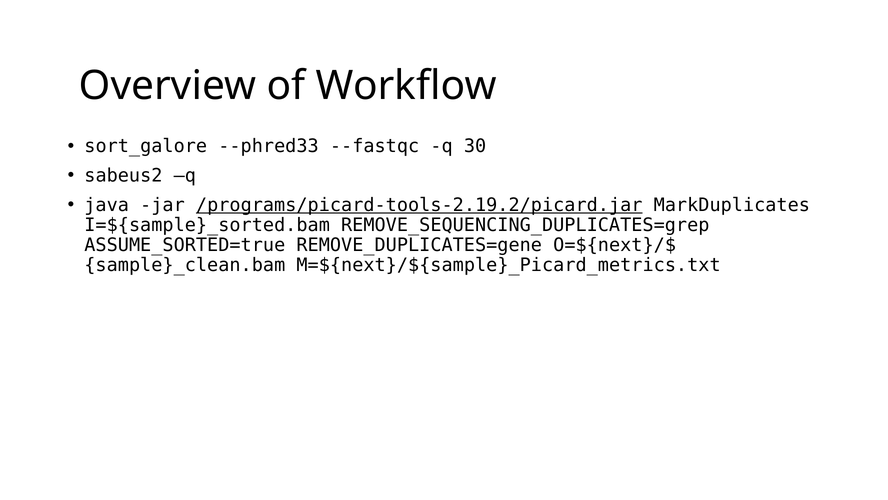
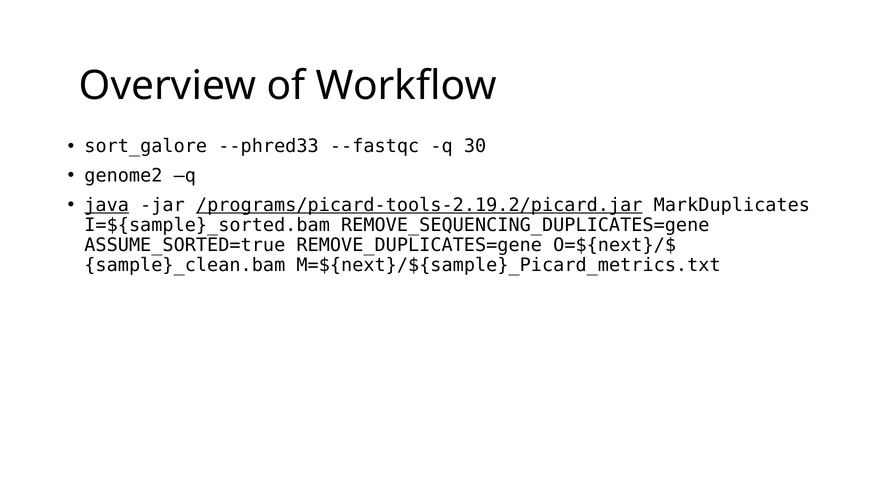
sabeus2: sabeus2 -> genome2
java underline: none -> present
REMOVE_SEQUENCING_DUPLICATES=grep: REMOVE_SEQUENCING_DUPLICATES=grep -> REMOVE_SEQUENCING_DUPLICATES=gene
